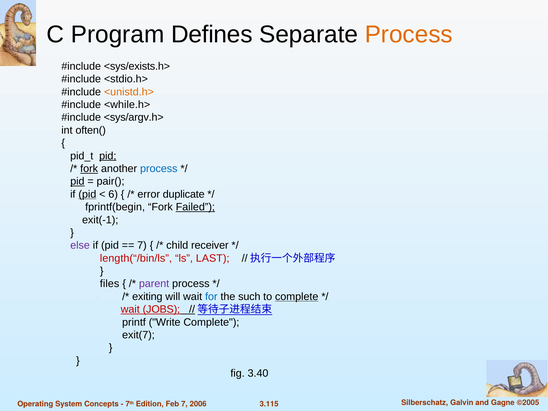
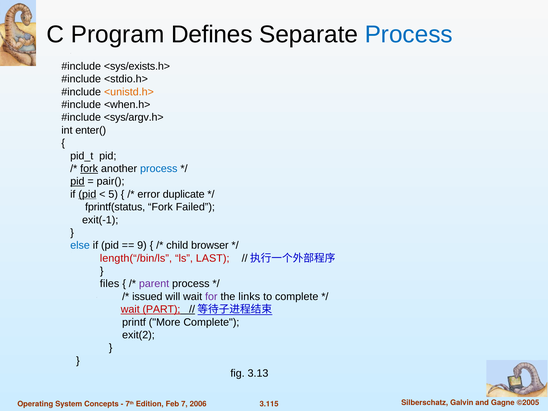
Process at (409, 35) colour: orange -> blue
<while.h>: <while.h> -> <when.h>
often(: often( -> enter(
pid at (108, 156) underline: present -> none
6: 6 -> 5
fprintf(begin: fprintf(begin -> fprintf(status
Failed underline: present -> none
else colour: purple -> blue
7 at (142, 245): 7 -> 9
receiver: receiver -> browser
exiting: exiting -> issued
for colour: blue -> purple
such: such -> links
complete at (297, 297) underline: present -> none
JOBS: JOBS -> PART
Write: Write -> More
exit(7: exit(7 -> exit(2
3.40: 3.40 -> 3.13
